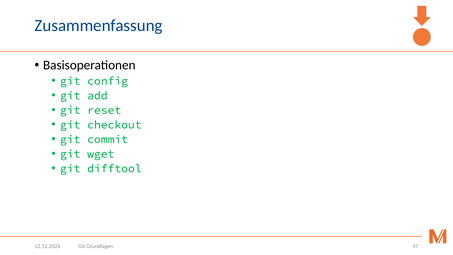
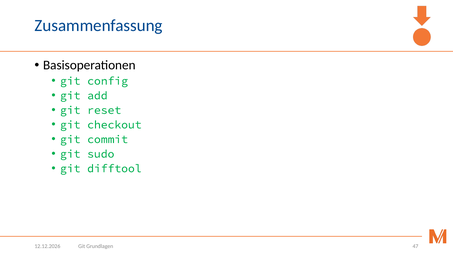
wget: wget -> sudo
